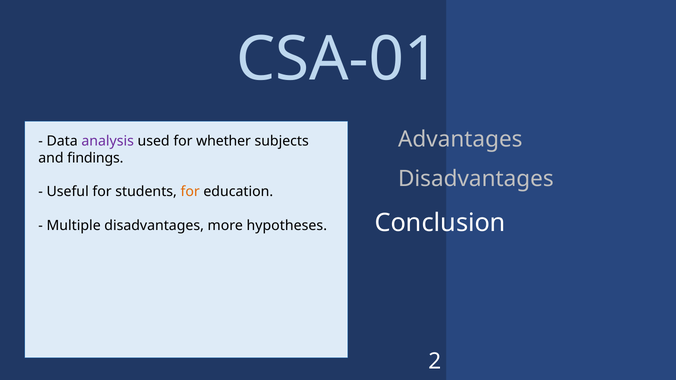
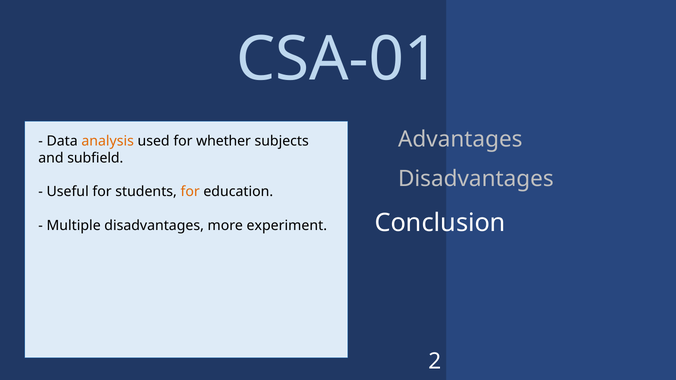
analysis colour: purple -> orange
findings: findings -> subfield
hypotheses: hypotheses -> experiment
